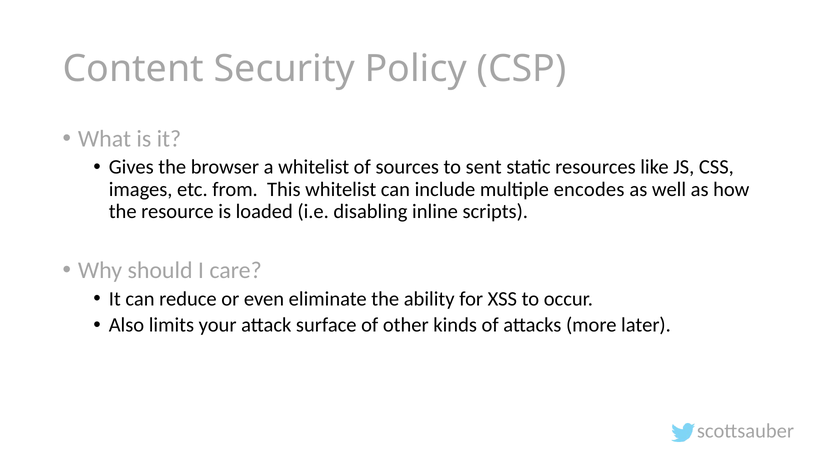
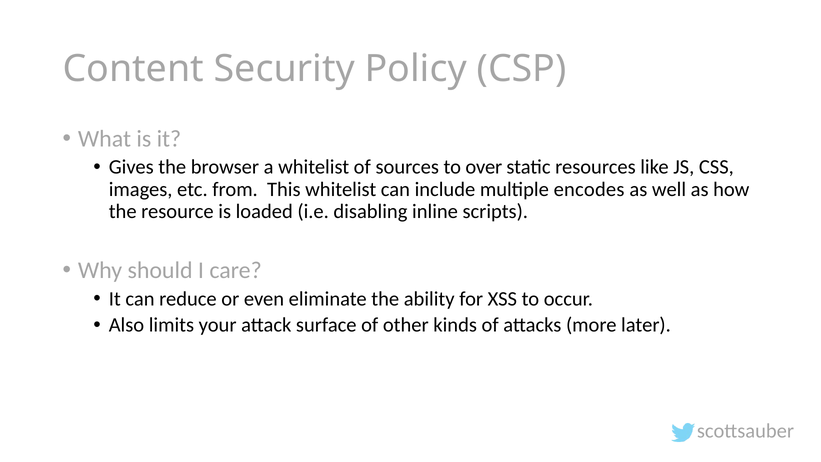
sent: sent -> over
